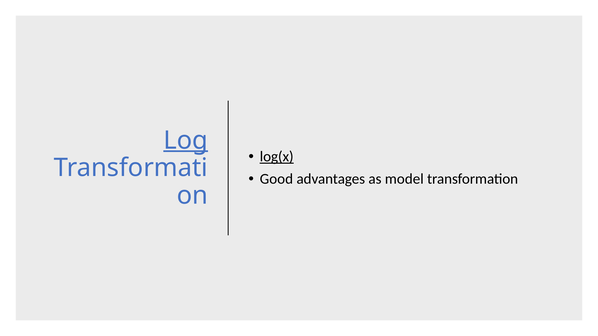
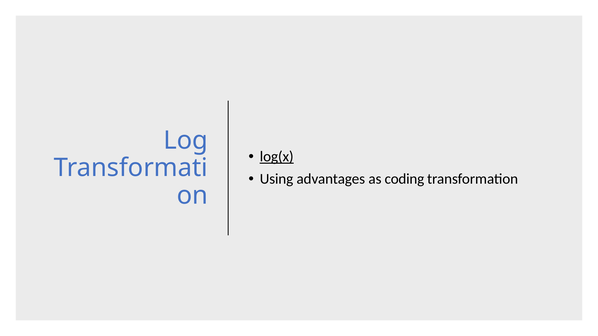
Log underline: present -> none
Good: Good -> Using
model: model -> coding
